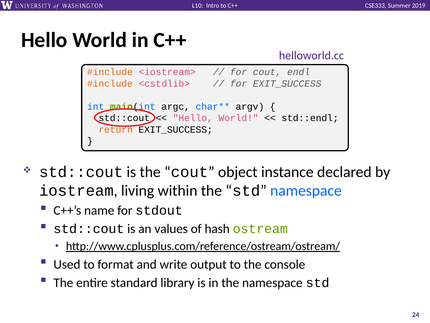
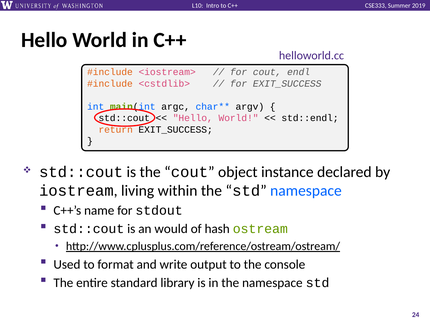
values: values -> would
